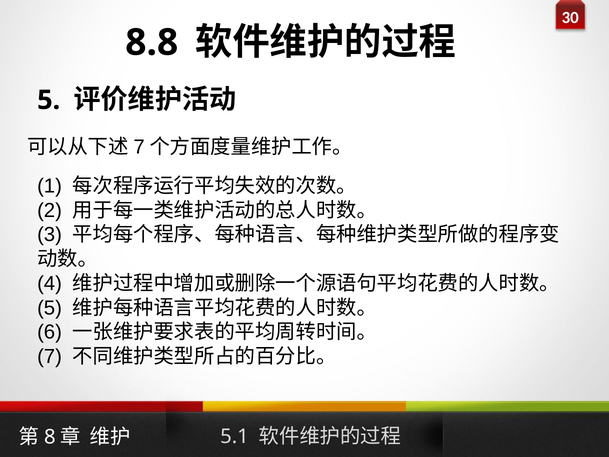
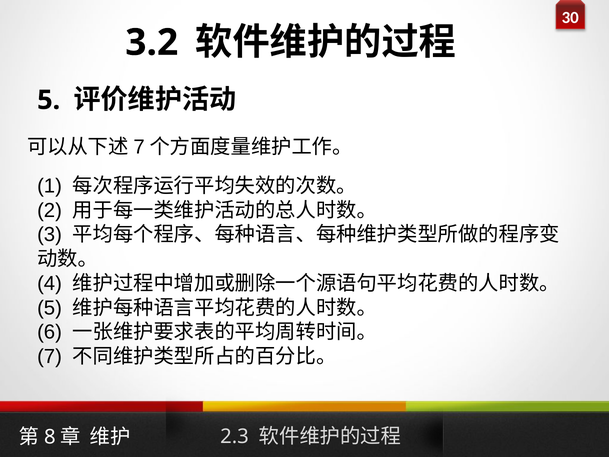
8.8: 8.8 -> 3.2
5.1: 5.1 -> 2.3
